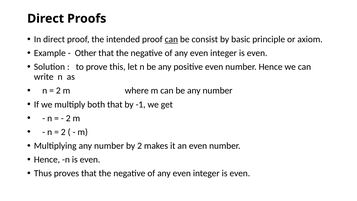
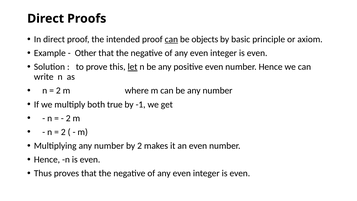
consist: consist -> objects
let underline: none -> present
both that: that -> true
